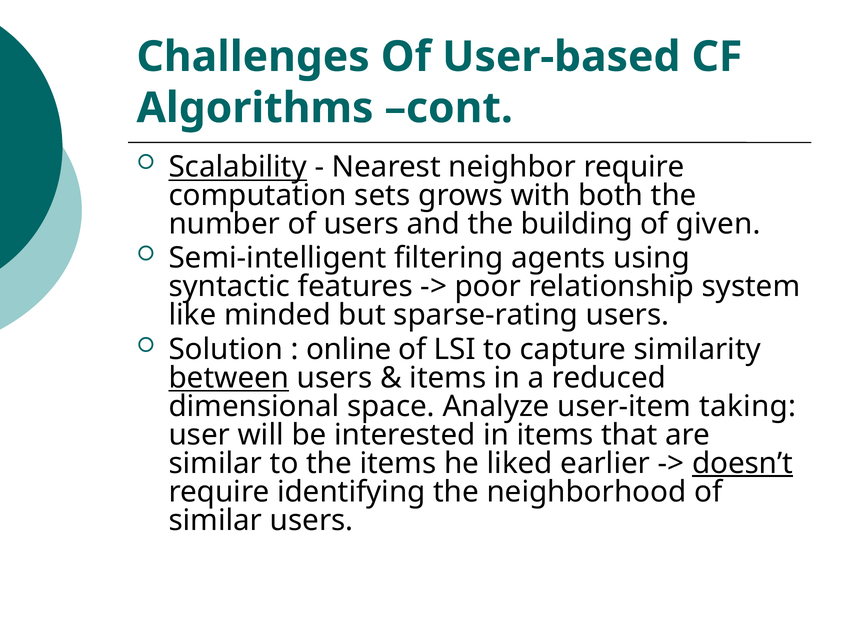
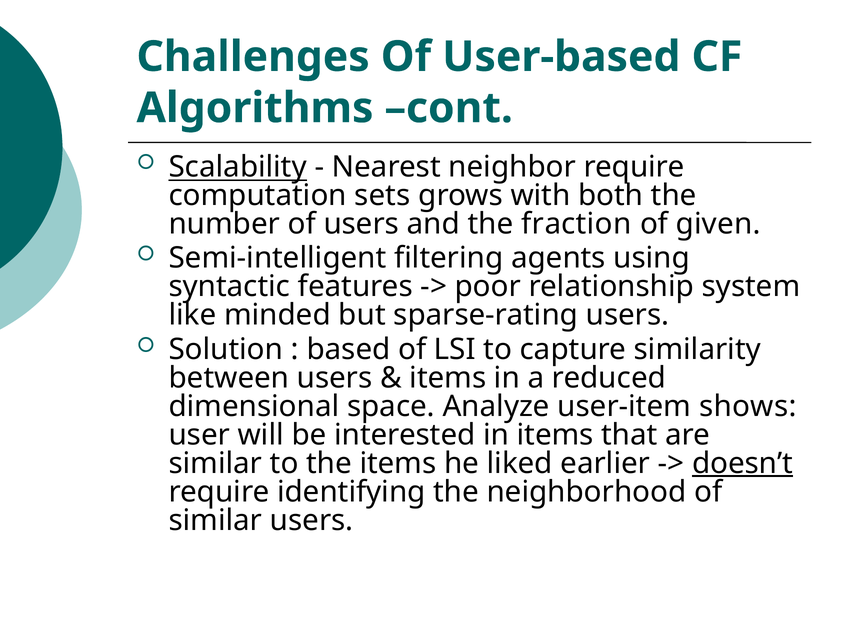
building: building -> fraction
online: online -> based
between underline: present -> none
taking: taking -> shows
